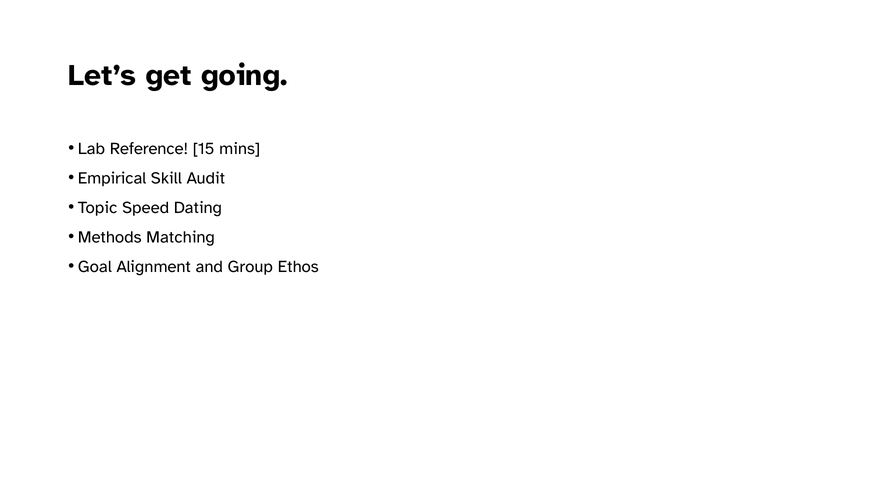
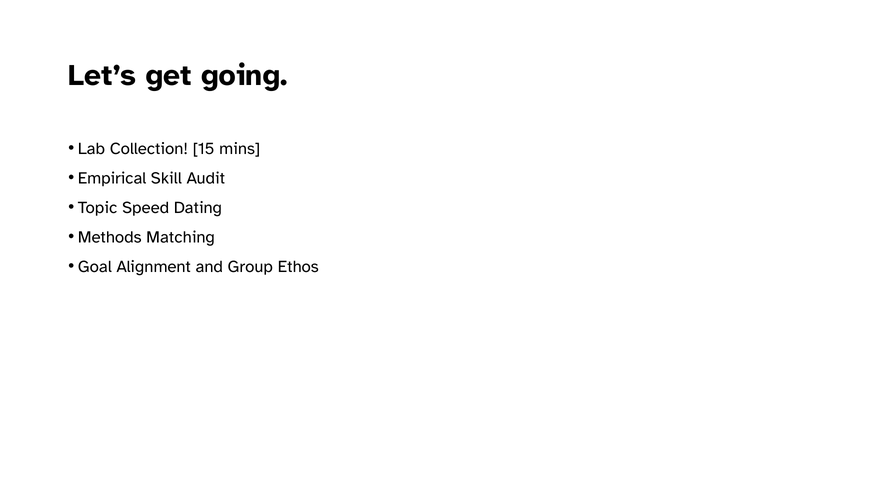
Reference: Reference -> Collection
